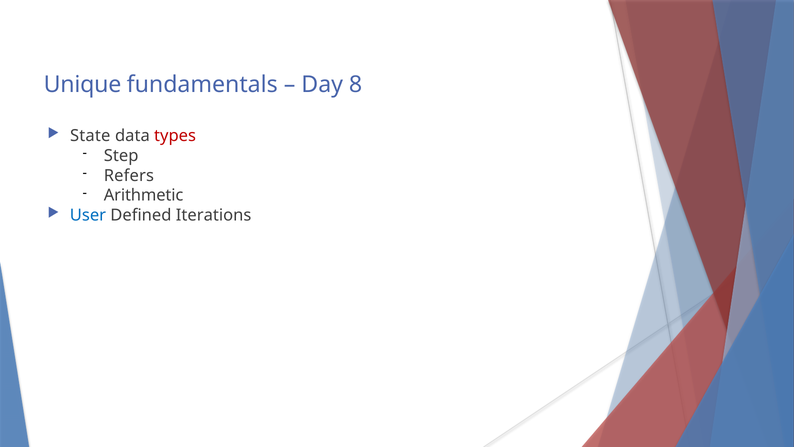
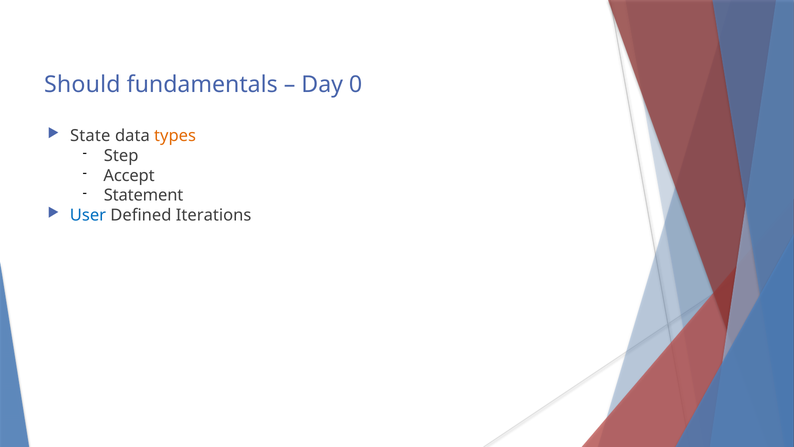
Unique: Unique -> Should
8: 8 -> 0
types colour: red -> orange
Refers: Refers -> Accept
Arithmetic: Arithmetic -> Statement
